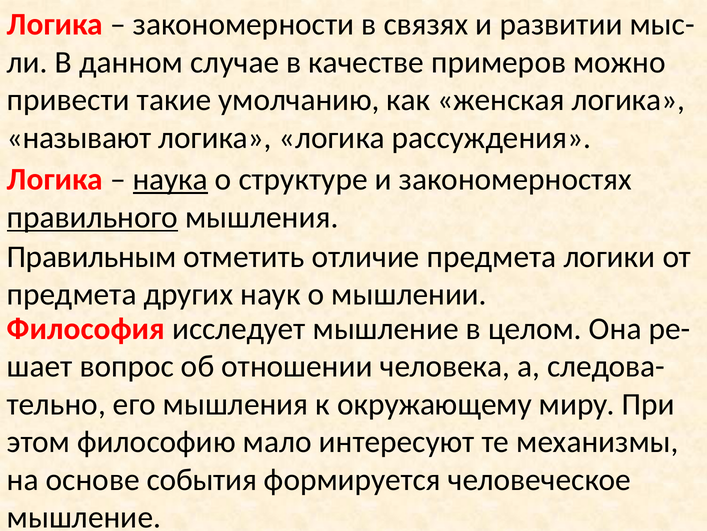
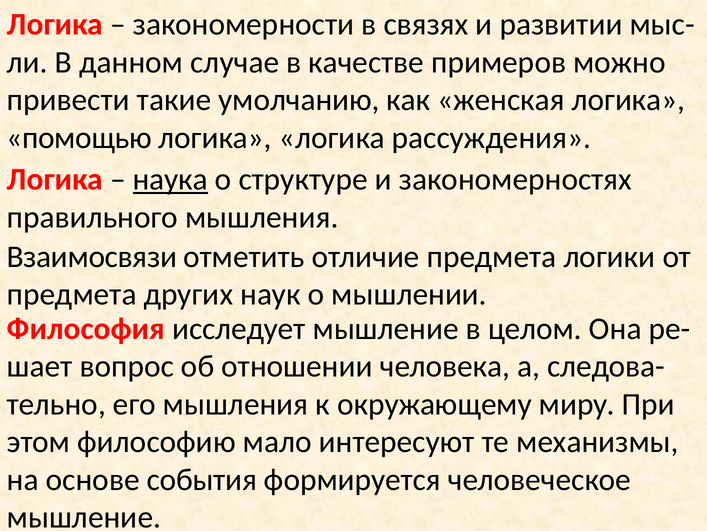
называют: называют -> помощью
правильного underline: present -> none
Правильным: Правильным -> Взаимосвязи
